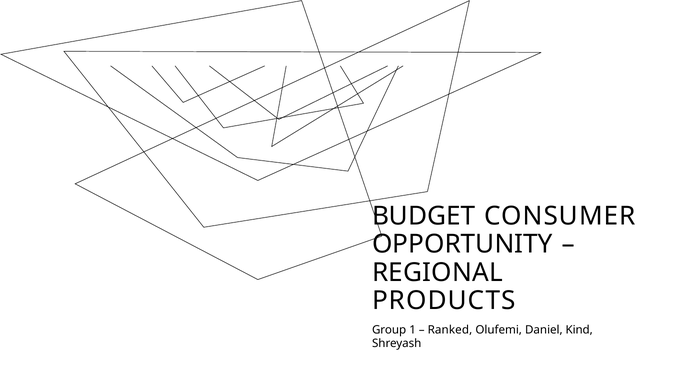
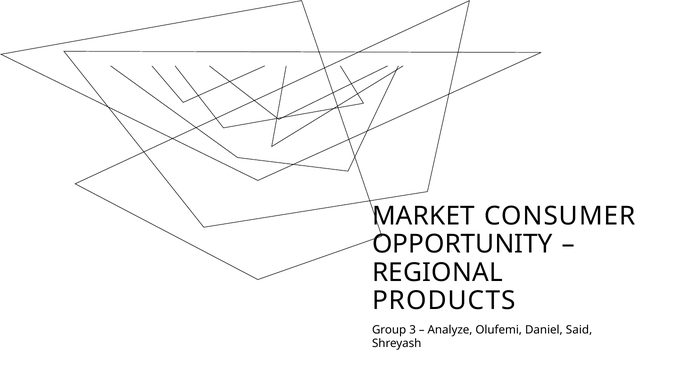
BUDGET: BUDGET -> MARKET
1: 1 -> 3
Ranked: Ranked -> Analyze
Kind: Kind -> Said
